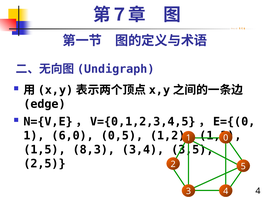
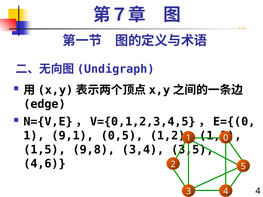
6,0: 6,0 -> 9,1
8,3: 8,3 -> 9,8
2,5: 2,5 -> 4,6
